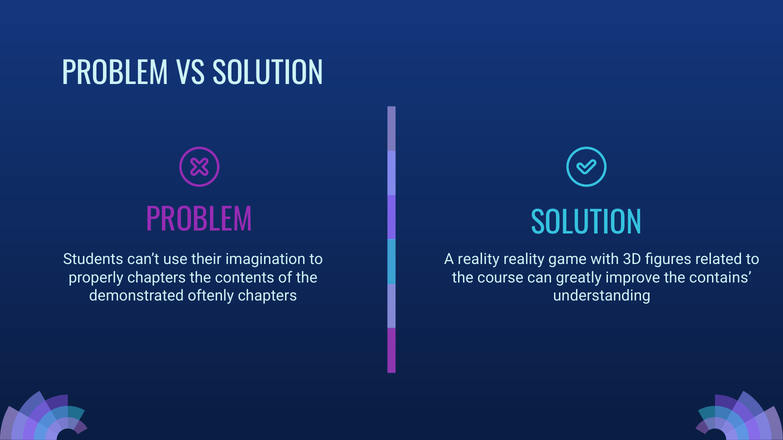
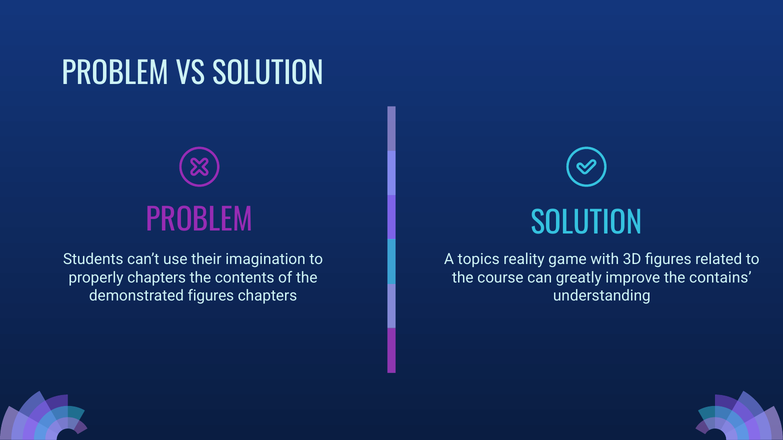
A reality: reality -> topics
demonstrated oftenly: oftenly -> figures
